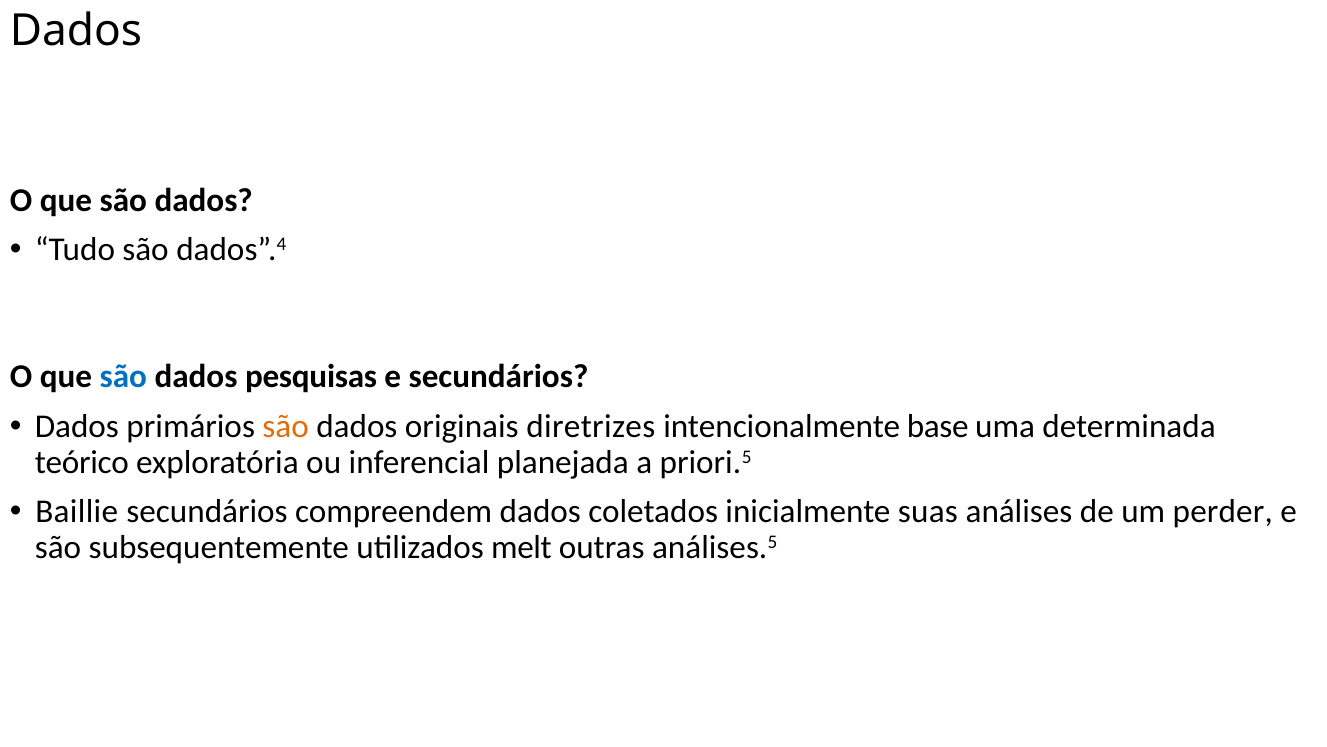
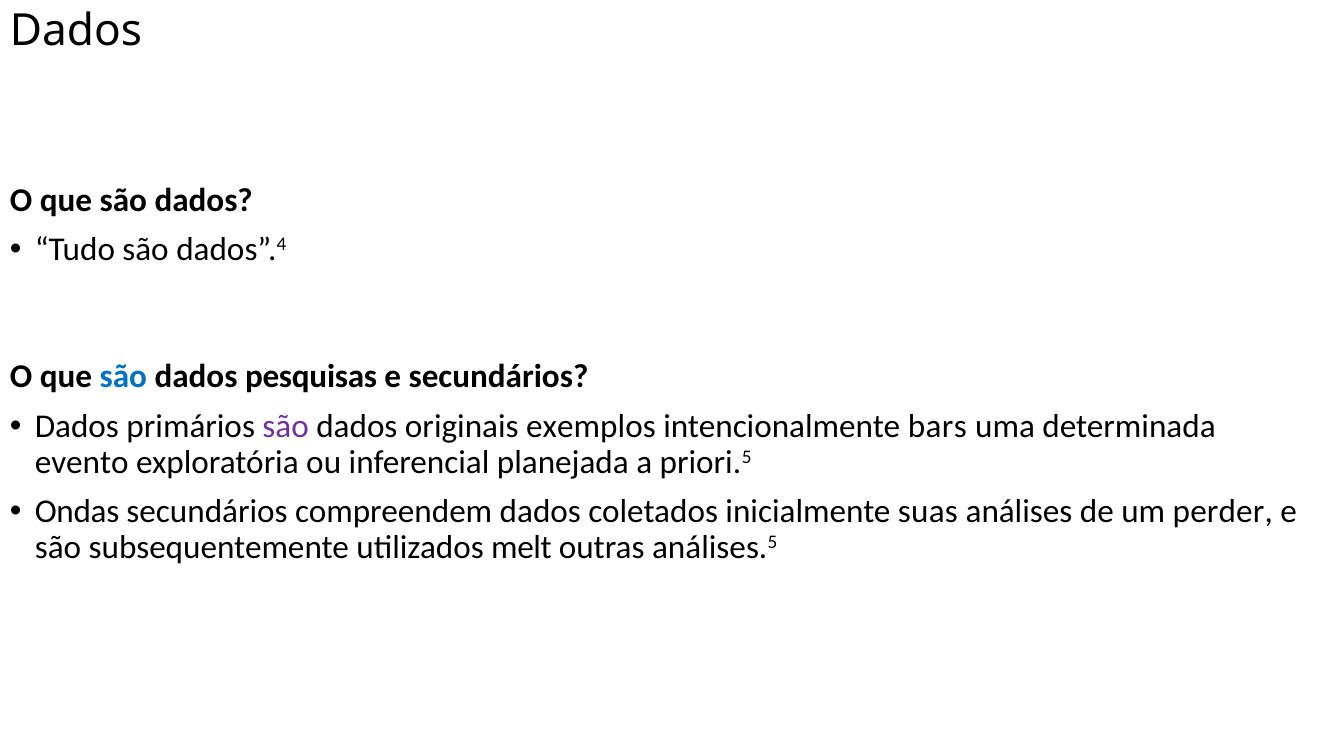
são at (286, 426) colour: orange -> purple
diretrizes: diretrizes -> exemplos
base: base -> bars
teórico: teórico -> evento
Baillie: Baillie -> Ondas
